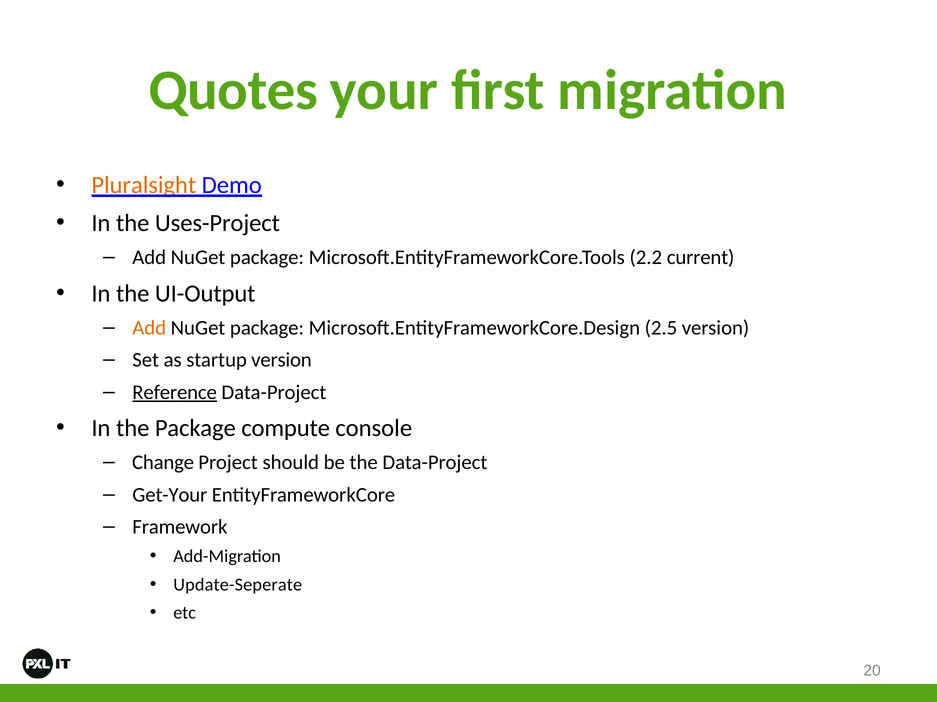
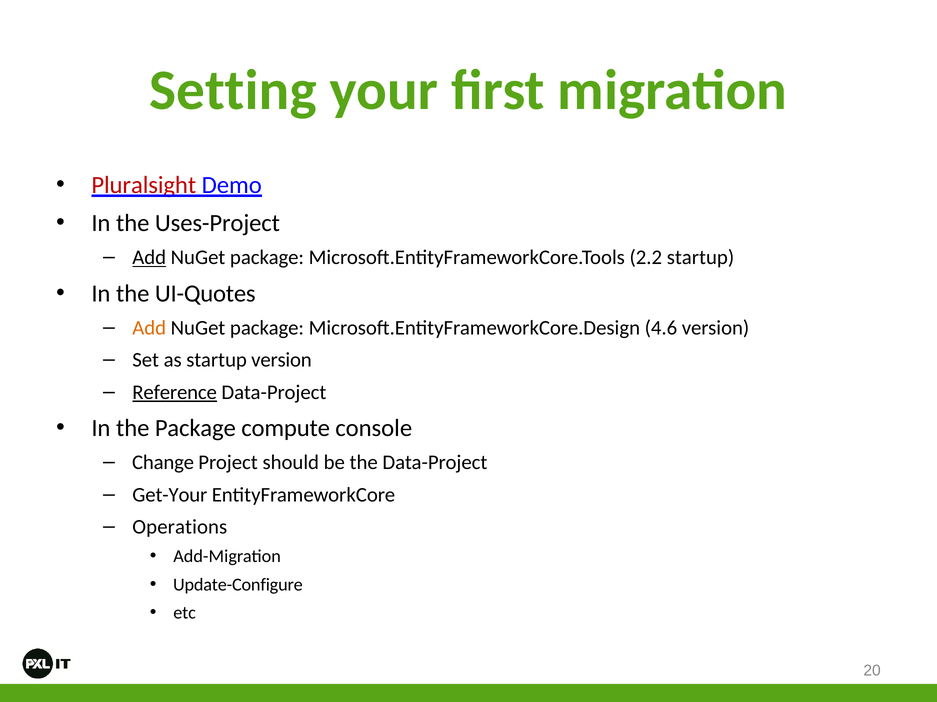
Quotes: Quotes -> Setting
Pluralsight colour: orange -> red
Add at (149, 258) underline: none -> present
2.2 current: current -> startup
UI-Output: UI-Output -> UI-Quotes
2.5: 2.5 -> 4.6
Framework: Framework -> Operations
Update-Seperate: Update-Seperate -> Update-Configure
